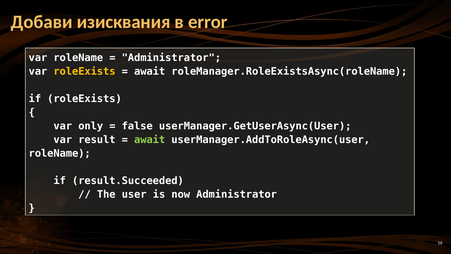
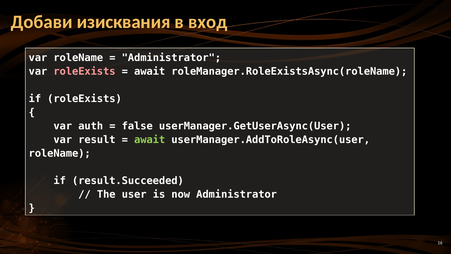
error: error -> вход
roleExists at (84, 71) colour: yellow -> pink
only: only -> auth
